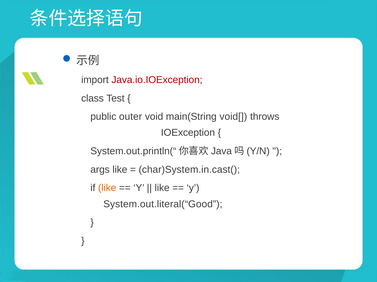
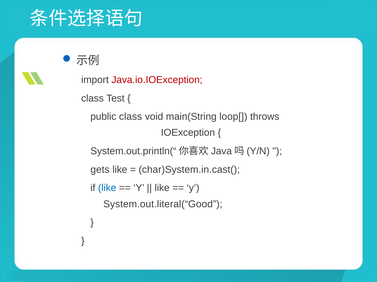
public outer: outer -> class
void[: void[ -> loop[
args: args -> gets
like at (107, 188) colour: orange -> blue
